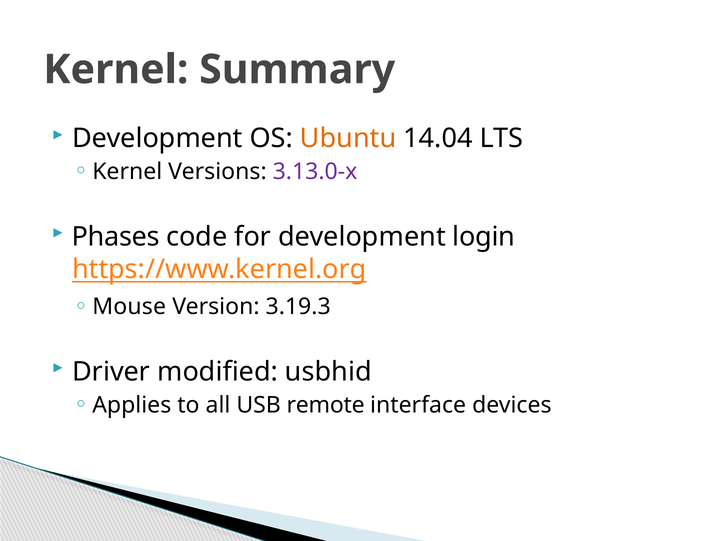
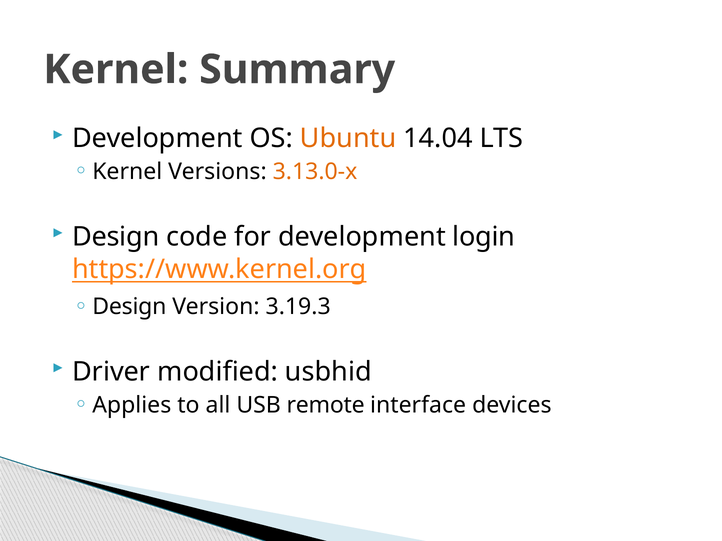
3.13.0-x colour: purple -> orange
Phases at (116, 237): Phases -> Design
Mouse at (129, 307): Mouse -> Design
